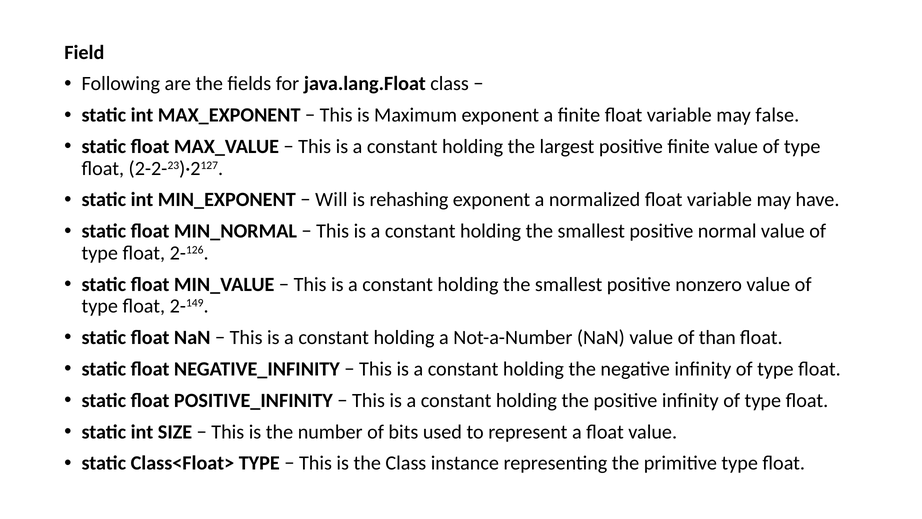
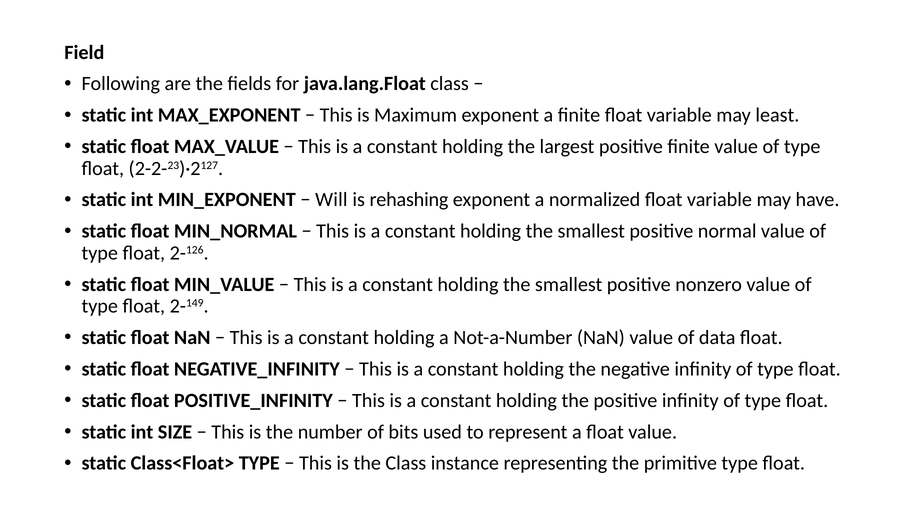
false: false -> least
than: than -> data
